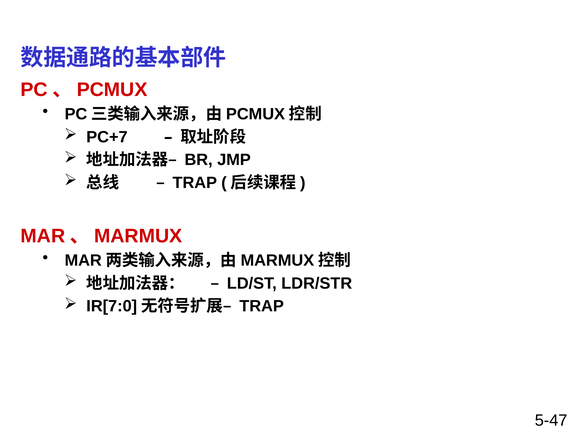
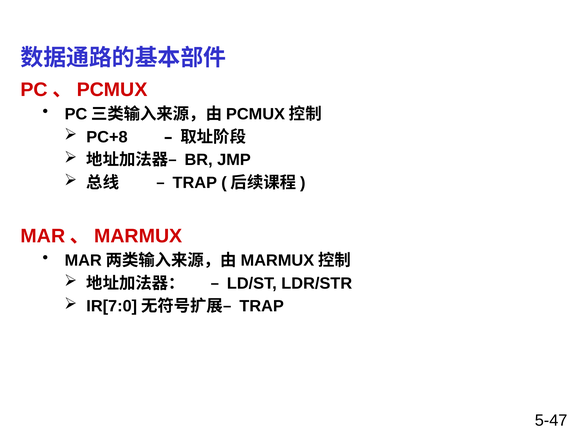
PC+7: PC+7 -> PC+8
